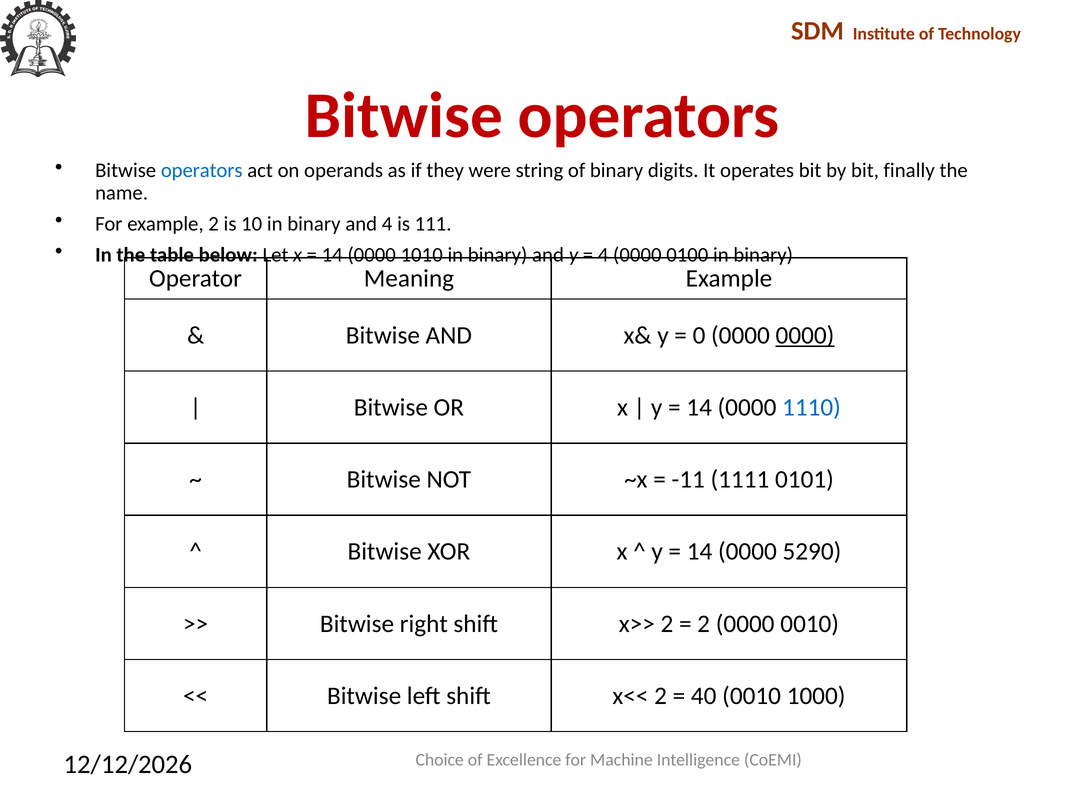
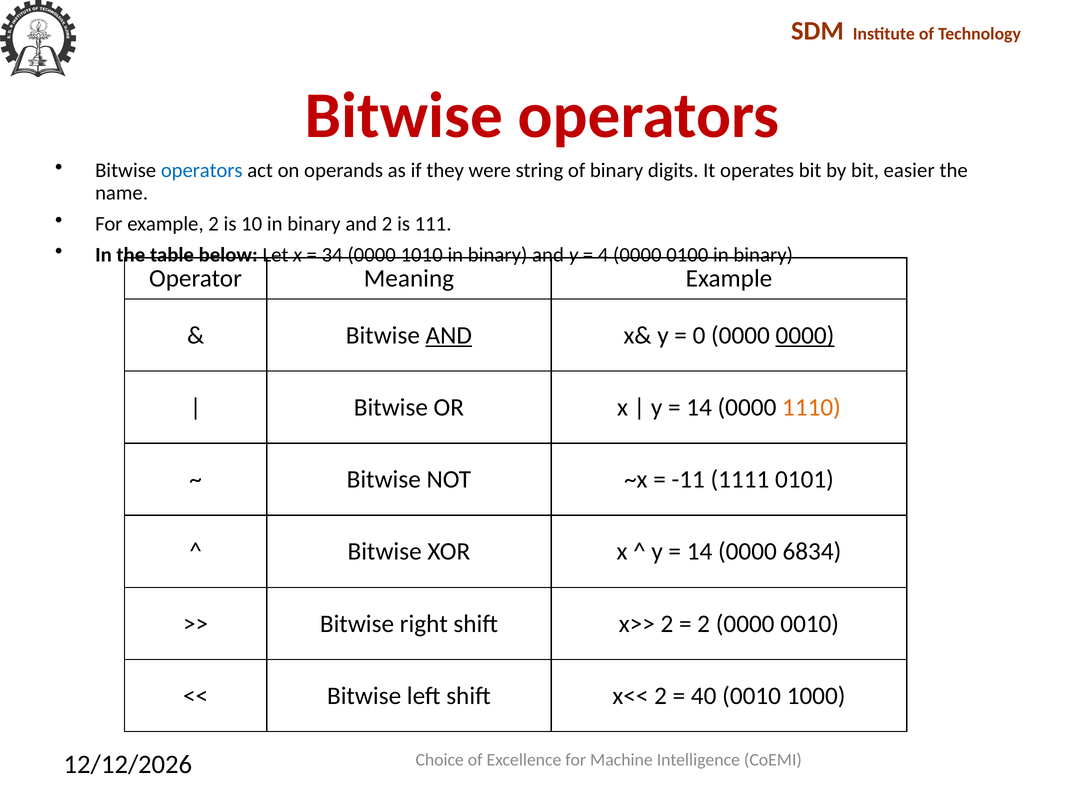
finally: finally -> easier
and 4: 4 -> 2
14 at (332, 255): 14 -> 34
AND at (449, 335) underline: none -> present
1110 colour: blue -> orange
5290: 5290 -> 6834
